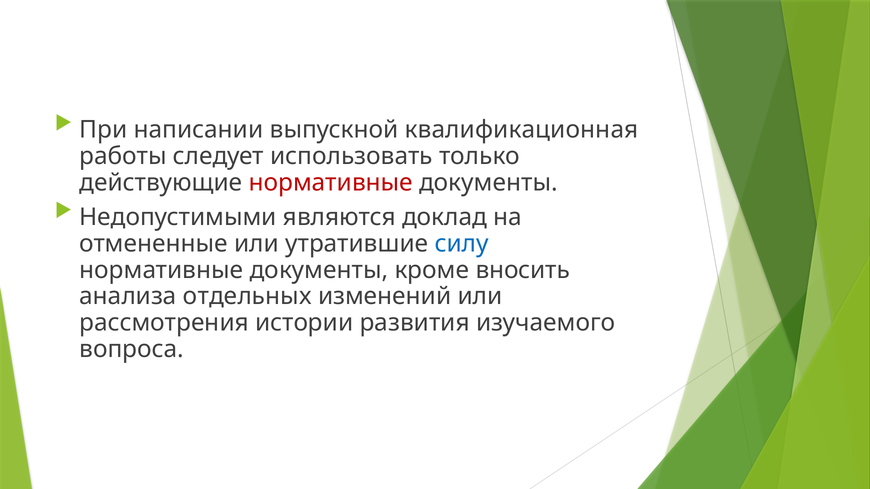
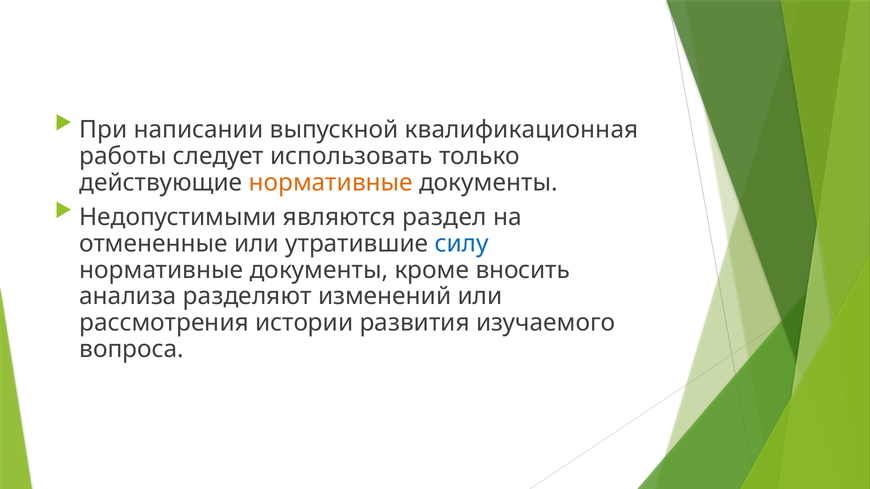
нормативные at (331, 183) colour: red -> orange
доклад: доклад -> раздел
отдельных: отдельных -> разделяют
